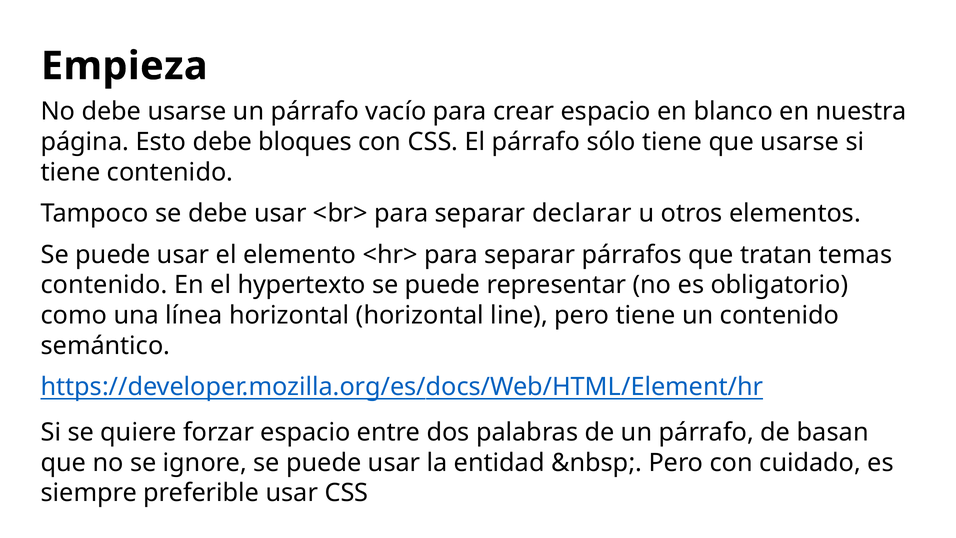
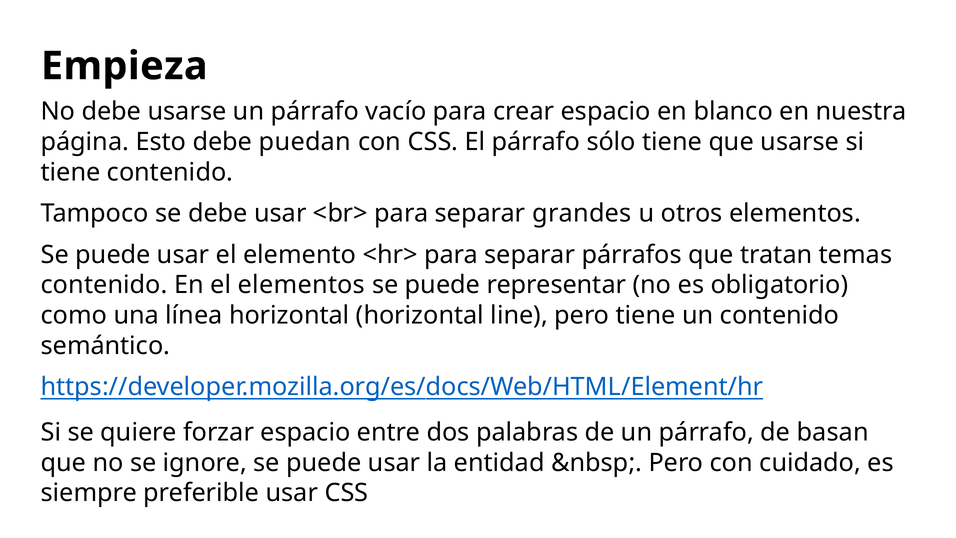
bloques: bloques -> puedan
declarar: declarar -> grandes
el hypertexto: hypertexto -> elementos
